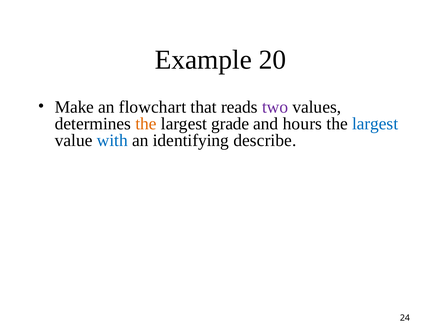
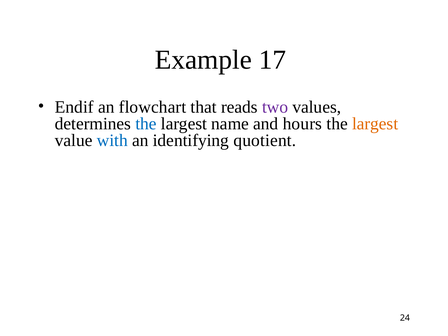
20: 20 -> 17
Make: Make -> Endif
the at (146, 124) colour: orange -> blue
grade: grade -> name
largest at (375, 124) colour: blue -> orange
describe: describe -> quotient
